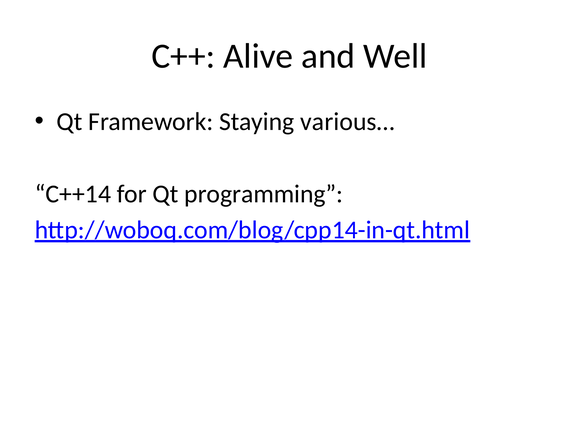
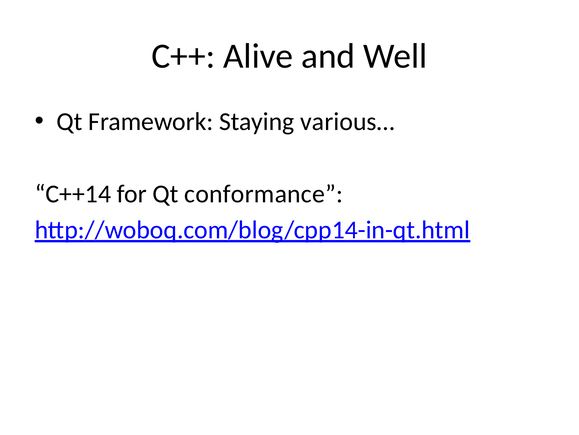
programming: programming -> conformance
